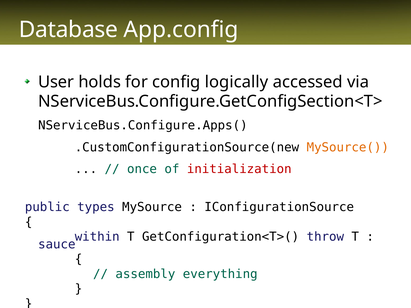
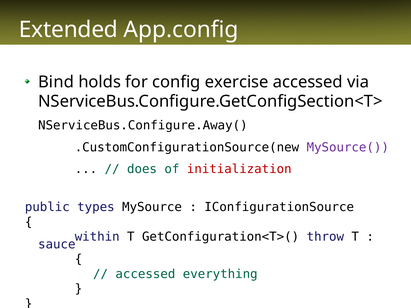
Database: Database -> Extended
User: User -> Bind
logically: logically -> exercise
NServiceBus.Configure.Apps(: NServiceBus.Configure.Apps( -> NServiceBus.Configure.Away(
MySource( colour: orange -> purple
once: once -> does
assembly at (145, 274): assembly -> accessed
